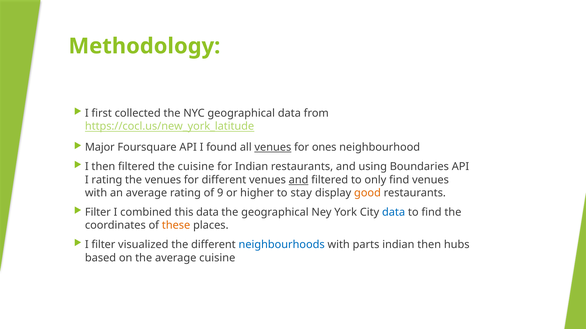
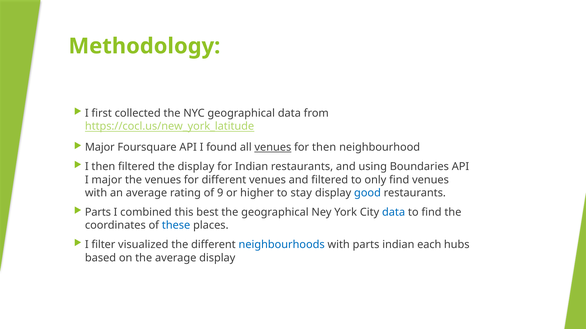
for ones: ones -> then
the cuisine: cuisine -> display
I rating: rating -> major
and at (299, 180) underline: present -> none
good colour: orange -> blue
Filter at (98, 213): Filter -> Parts
this data: data -> best
these colour: orange -> blue
indian then: then -> each
average cuisine: cuisine -> display
